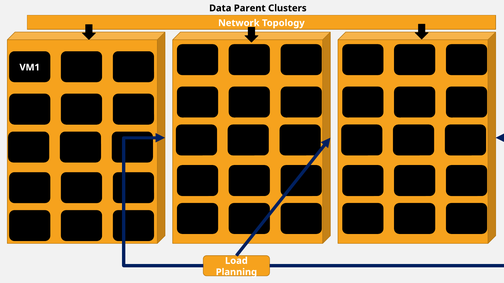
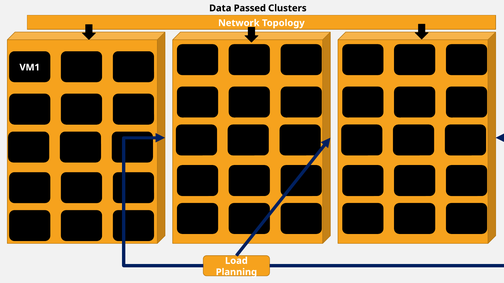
Parent: Parent -> Passed
